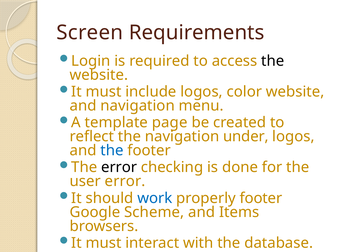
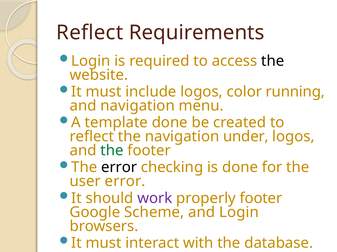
Screen at (90, 33): Screen -> Reflect
color website: website -> running
template page: page -> done
the at (112, 151) colour: blue -> green
work colour: blue -> purple
and Items: Items -> Login
